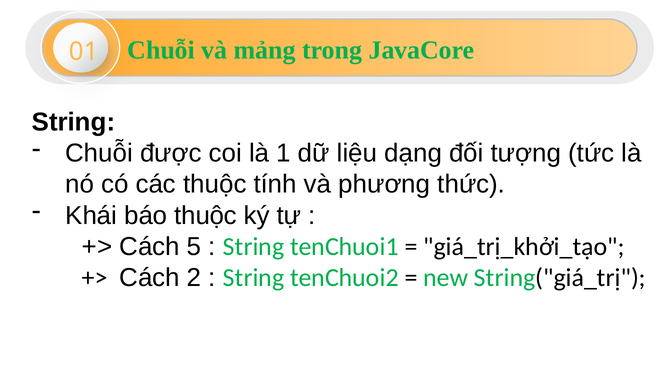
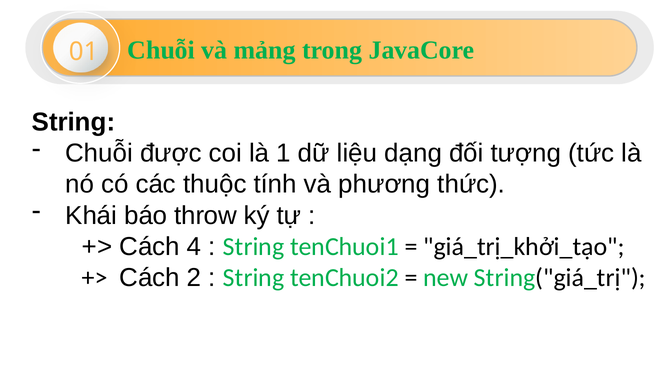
báo thuộc: thuộc -> throw
5: 5 -> 4
